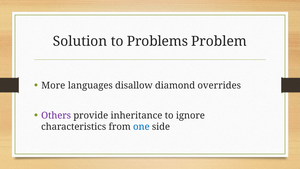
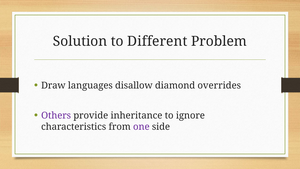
Problems: Problems -> Different
More: More -> Draw
one colour: blue -> purple
